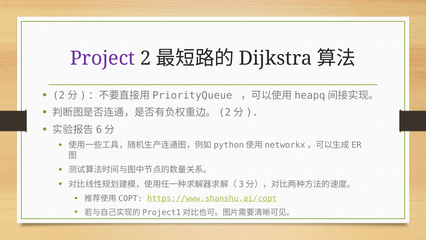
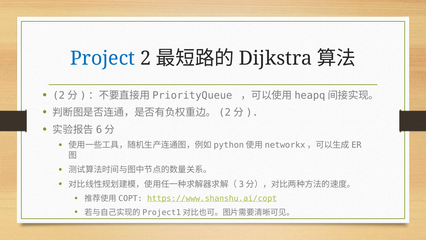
Project colour: purple -> blue
